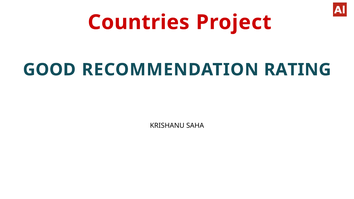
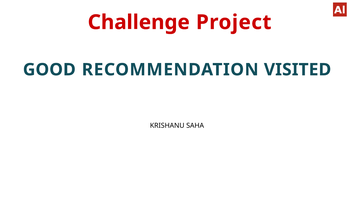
Countries: Countries -> Challenge
RATING: RATING -> VISITED
